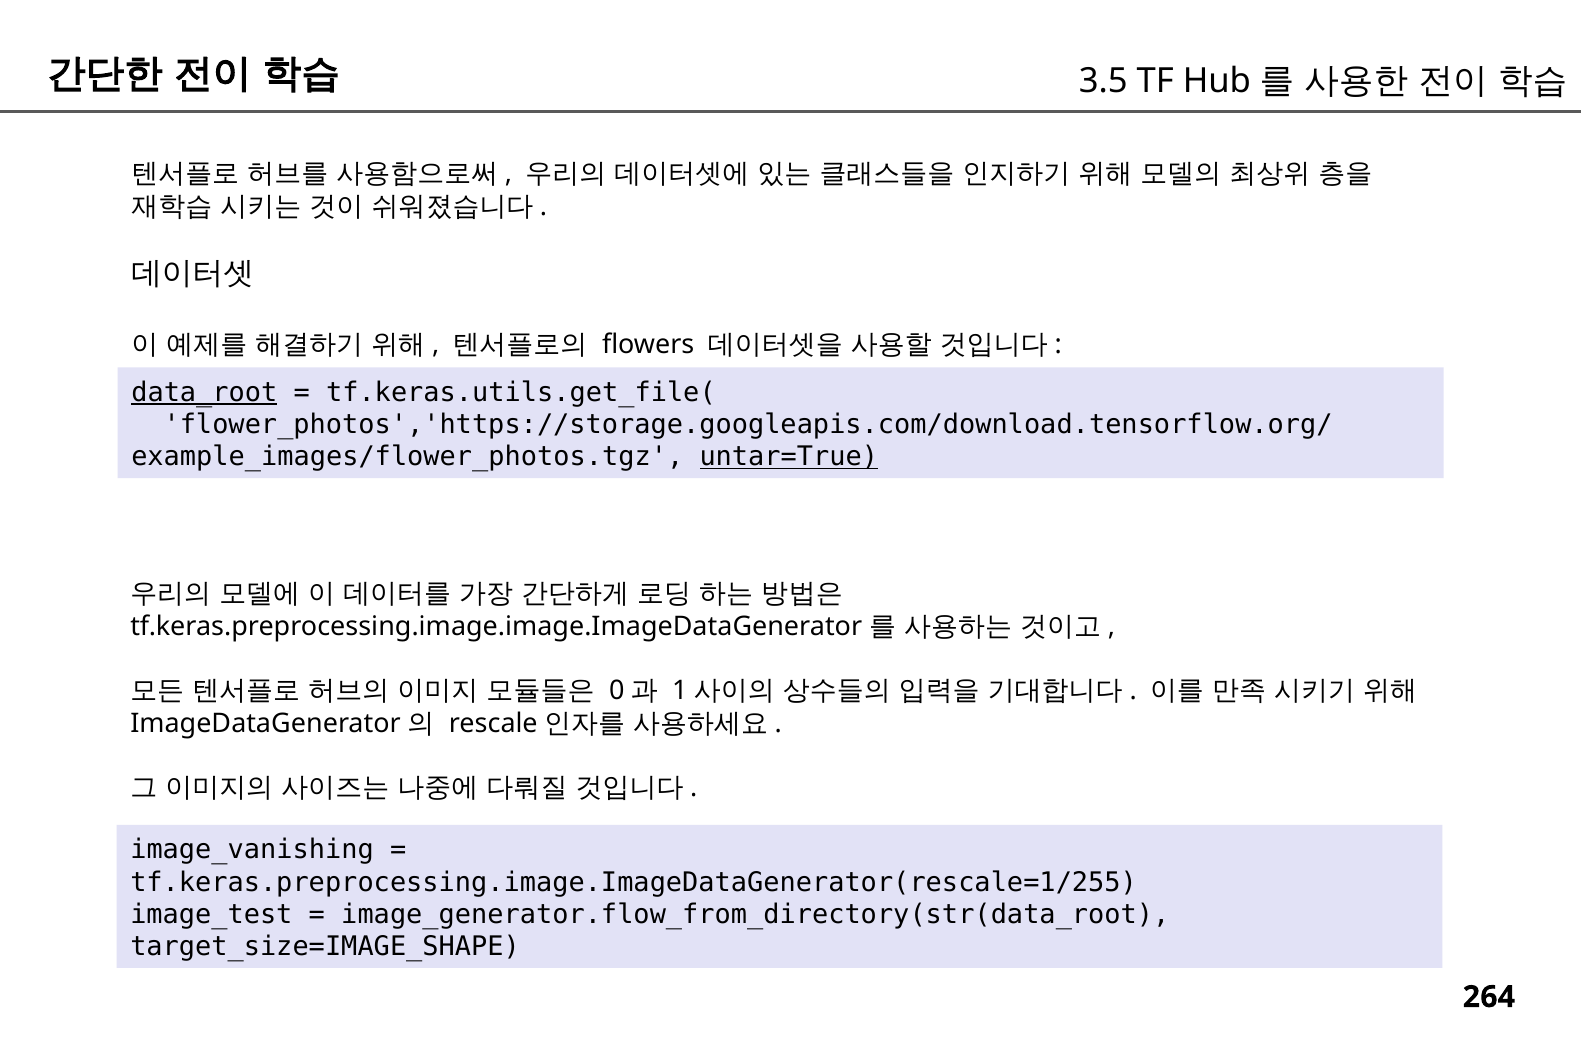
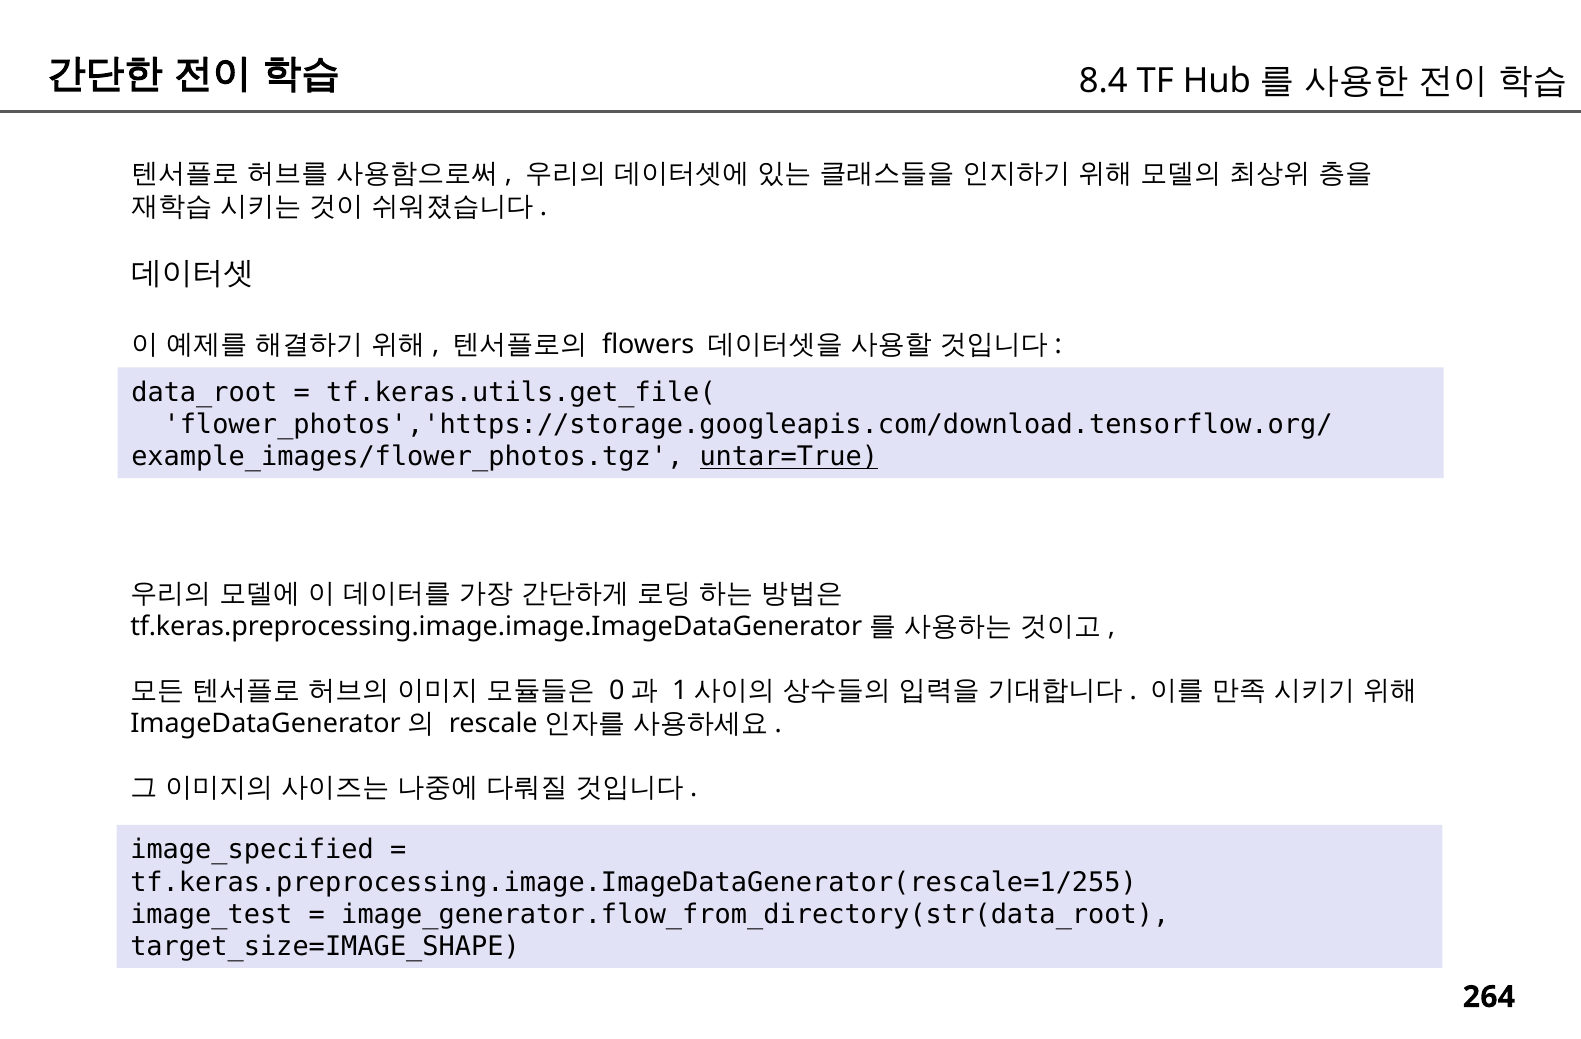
3.5: 3.5 -> 8.4
data_root underline: present -> none
image_vanishing: image_vanishing -> image_specified
